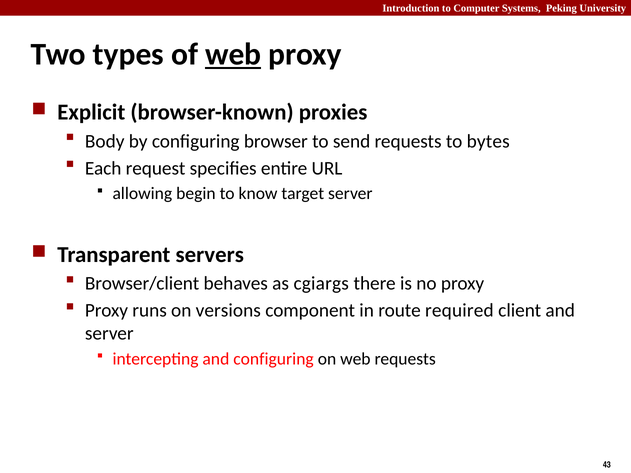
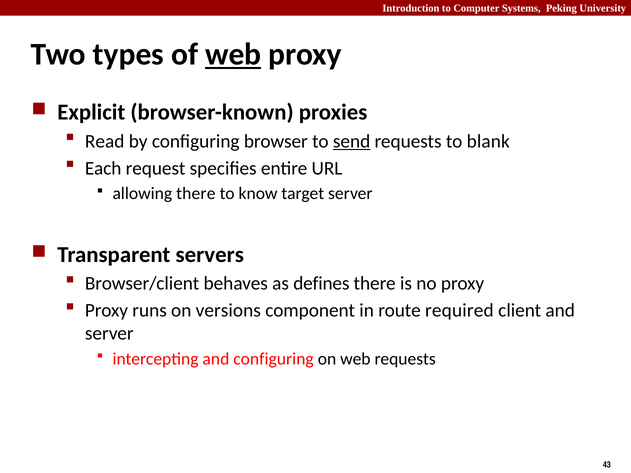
Body: Body -> Read
send underline: none -> present
bytes: bytes -> blank
allowing begin: begin -> there
cgiargs: cgiargs -> defines
